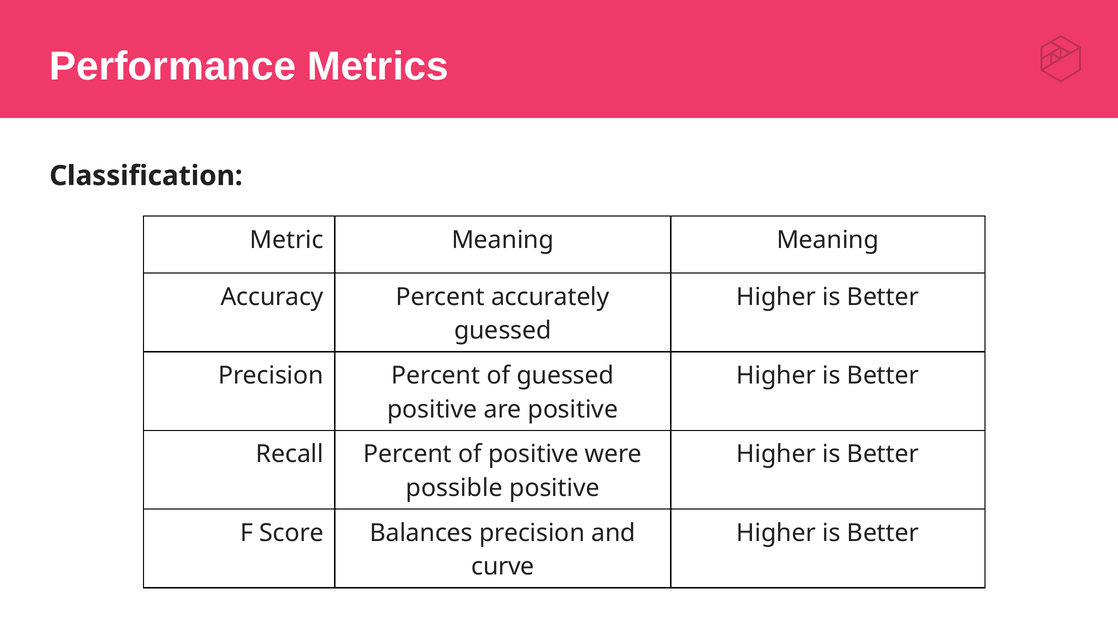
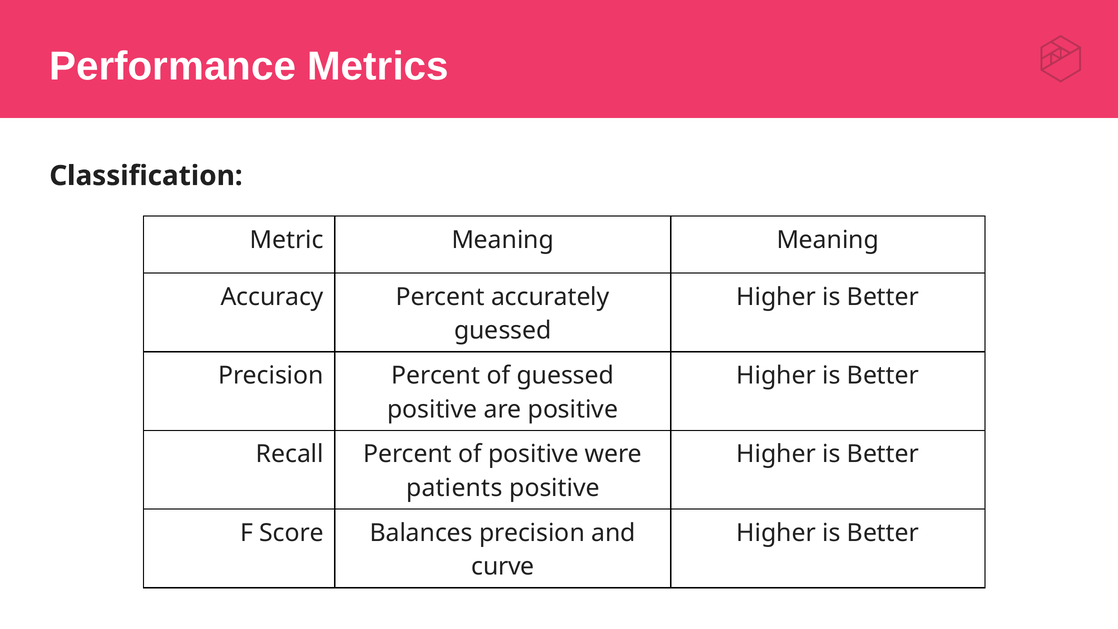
possible: possible -> patients
